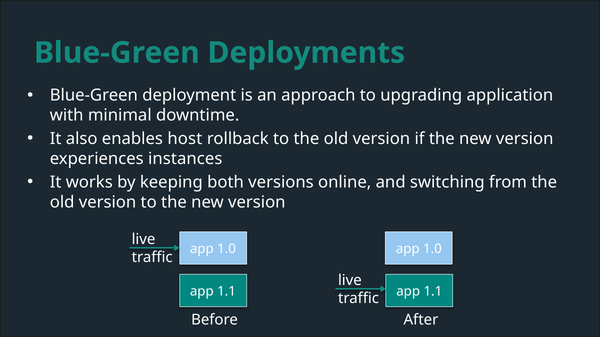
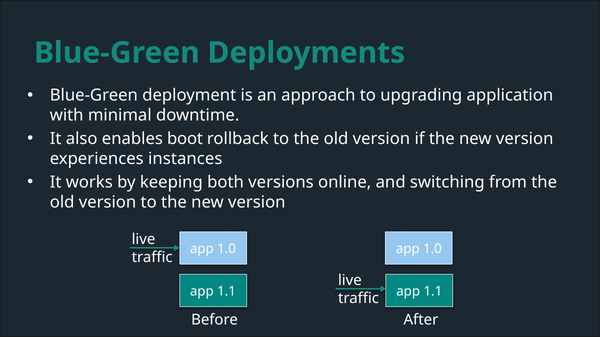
host: host -> boot
